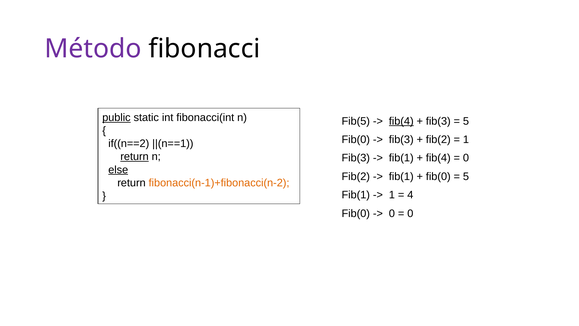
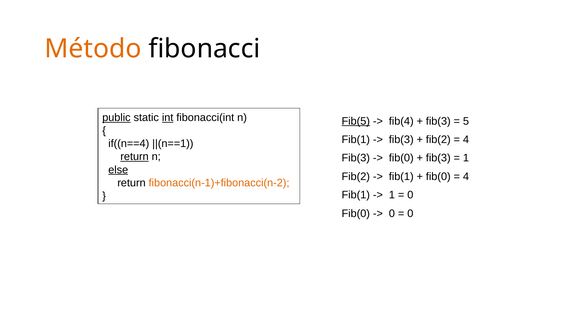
Método colour: purple -> orange
int underline: none -> present
Fib(5 underline: none -> present
fib(4 at (401, 121) underline: present -> none
Fib(0 at (356, 139): Fib(0 -> Fib(1
1 at (466, 139): 1 -> 4
if((n==2: if((n==2 -> if((n==4
fib(1 at (401, 158): fib(1 -> fib(0
fib(4 at (438, 158): fib(4 -> fib(3
0 at (466, 158): 0 -> 1
5 at (466, 176): 5 -> 4
4 at (410, 195): 4 -> 0
